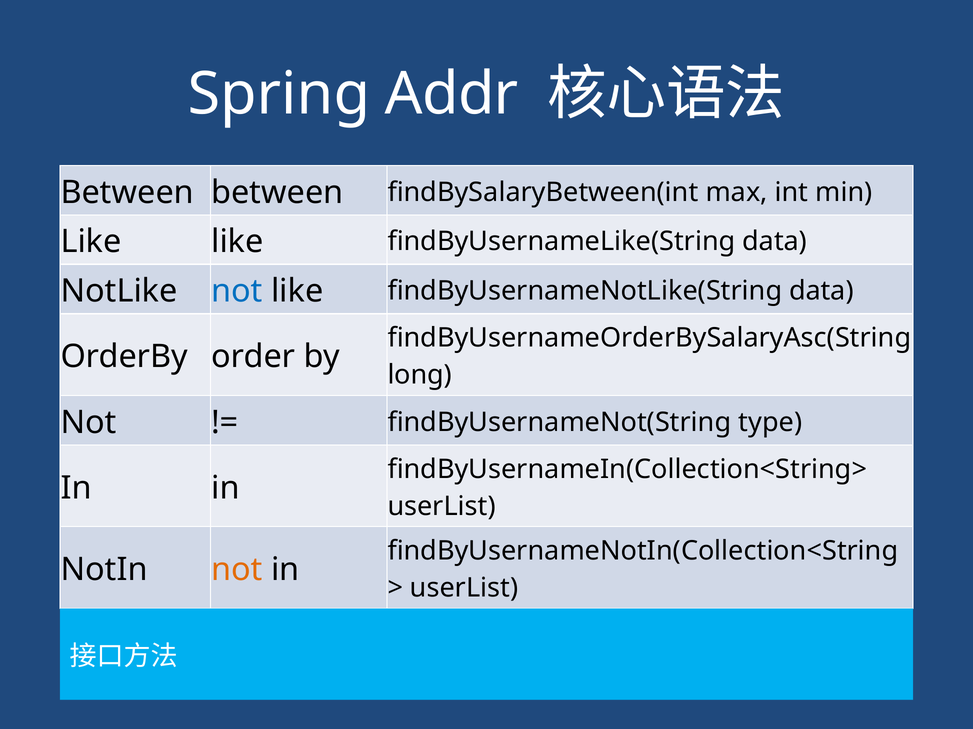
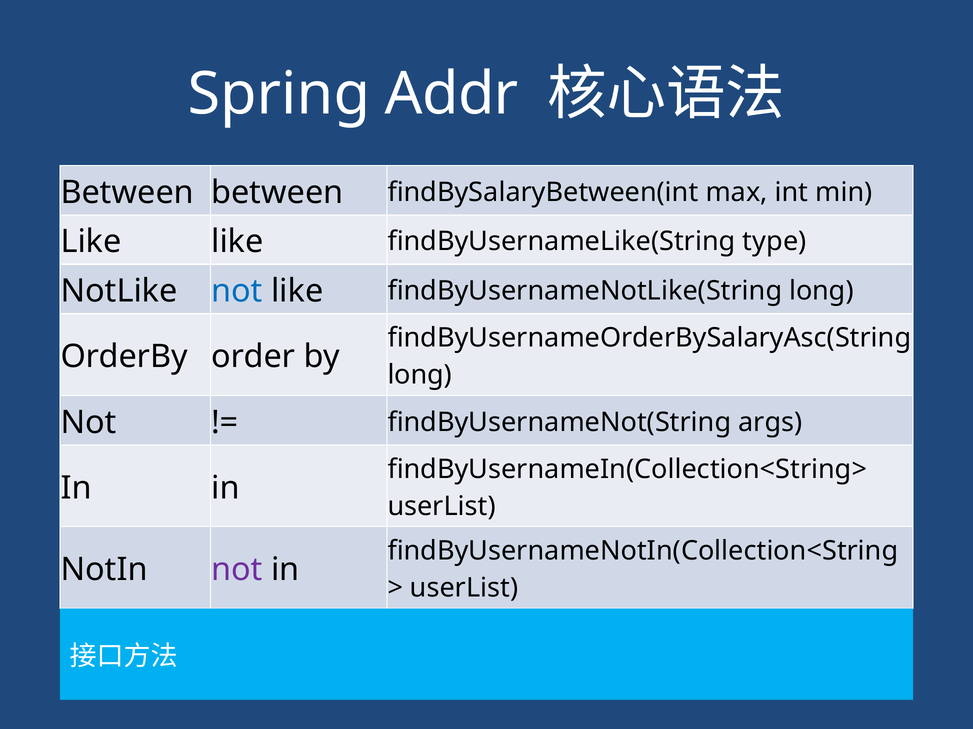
findByUsernameLike(String data: data -> type
findByUsernameNotLike(String data: data -> long
type: type -> args
not at (237, 570) colour: orange -> purple
